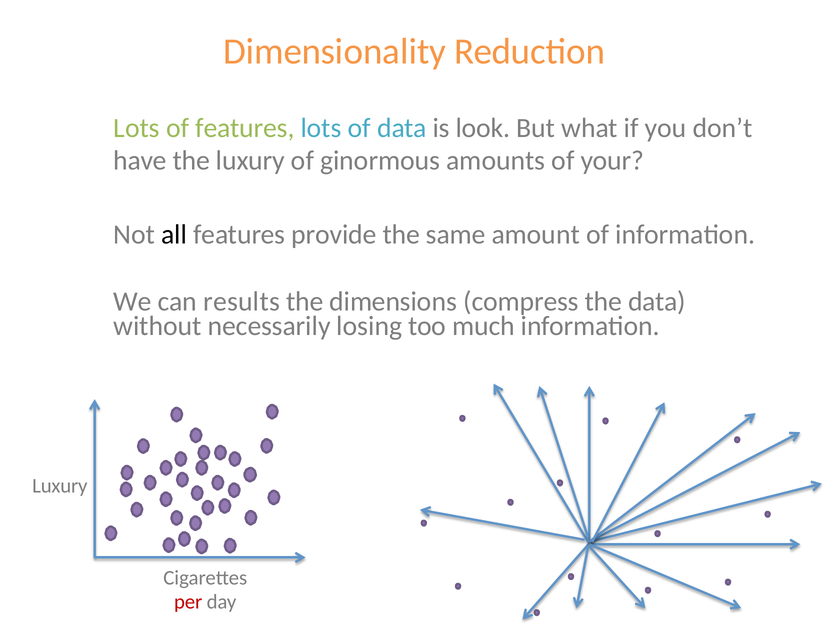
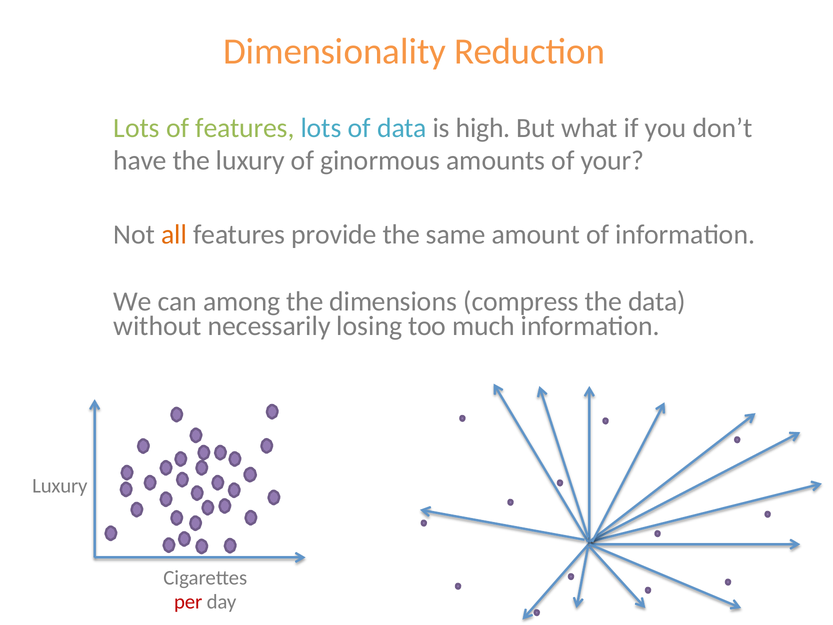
look: look -> high
all colour: black -> orange
results: results -> among
